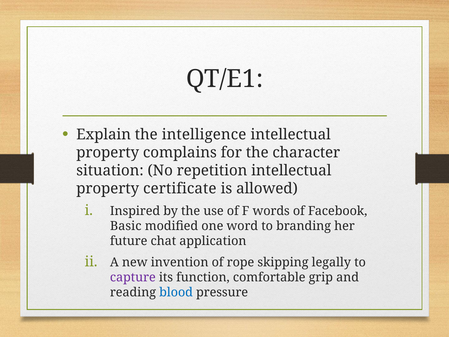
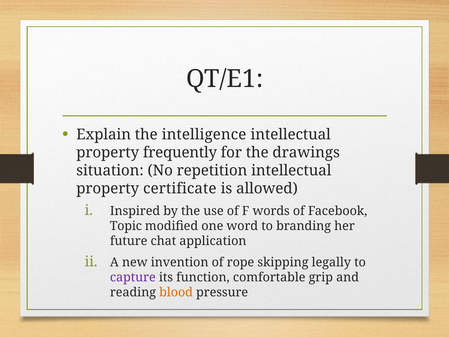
complains: complains -> frequently
character: character -> drawings
Basic: Basic -> Topic
blood colour: blue -> orange
